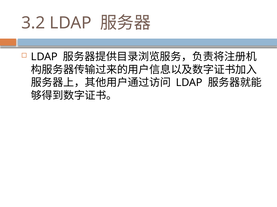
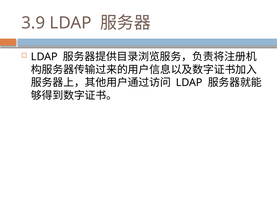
3.2: 3.2 -> 3.9
